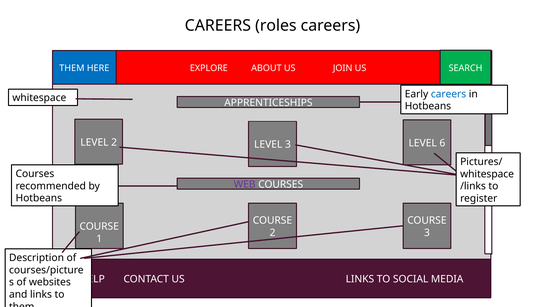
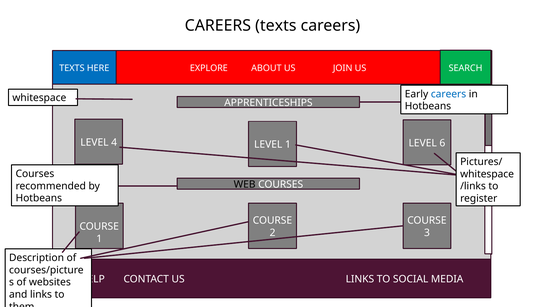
CAREERS roles: roles -> texts
THEM at (72, 68): THEM -> TEXTS
LEVEL 2: 2 -> 4
LEVEL 3: 3 -> 1
WEB colour: purple -> black
